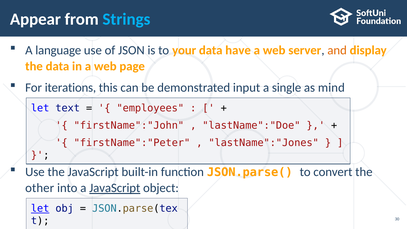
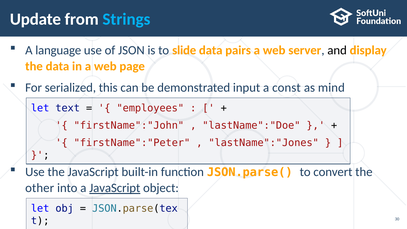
Appear: Appear -> Update
your: your -> slide
have: have -> pairs
and colour: orange -> black
iterations: iterations -> serialized
single: single -> const
let at (40, 209) underline: present -> none
